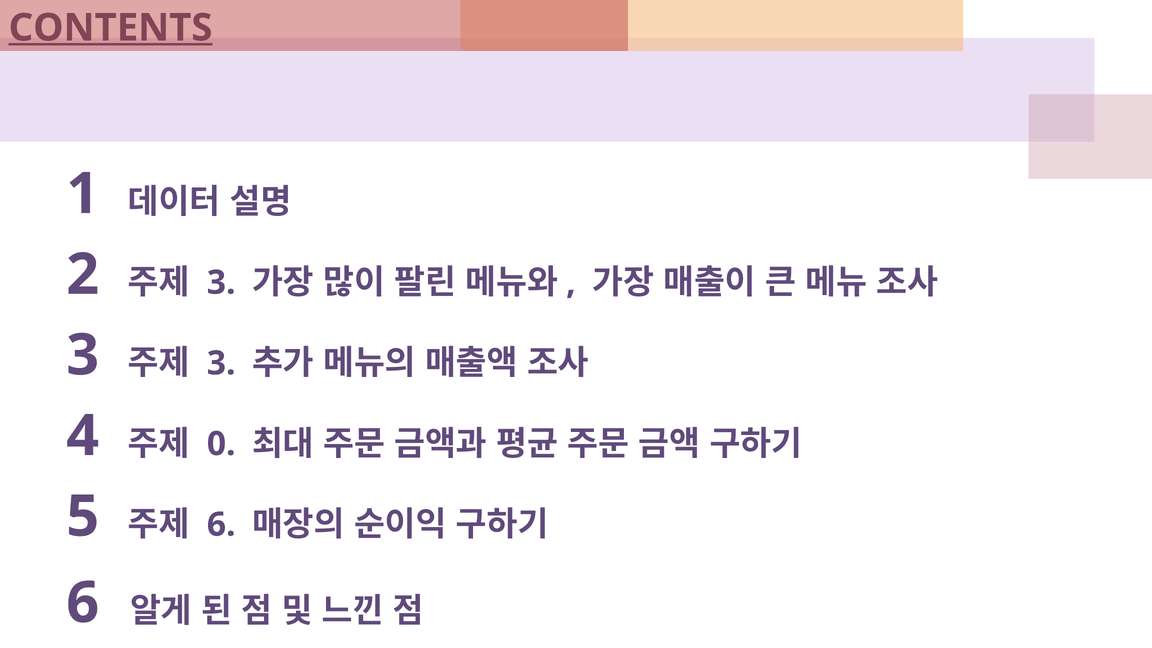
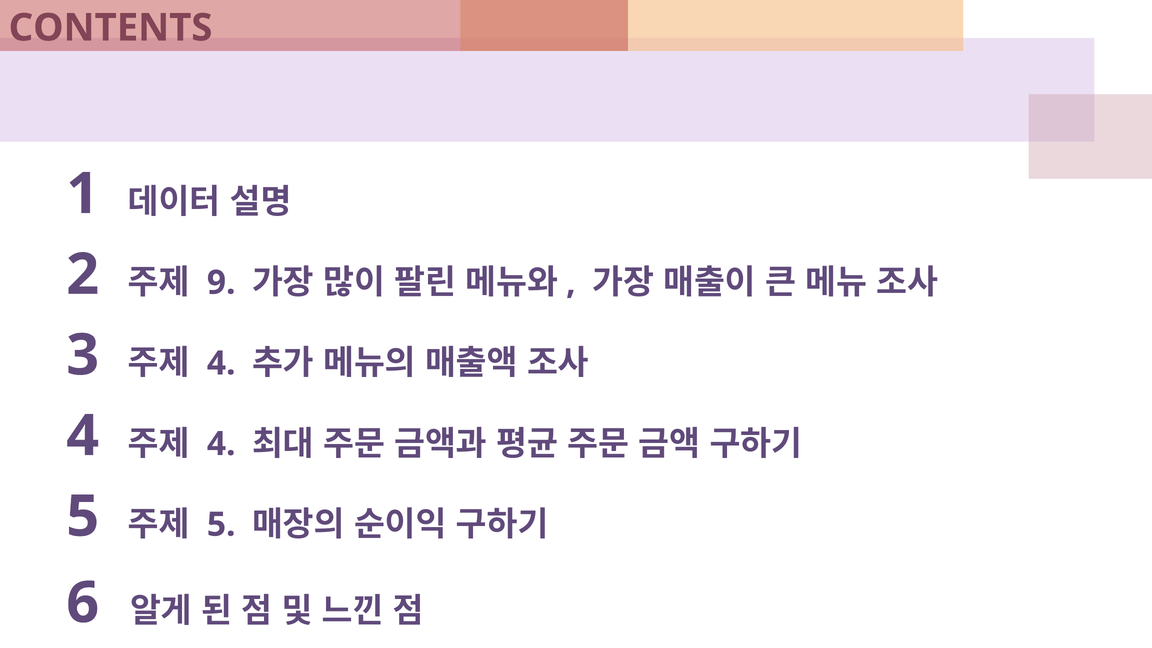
CONTENTS underline: present -> none
3 at (221, 283): 3 -> 9
3 at (221, 363): 3 -> 4
0 at (221, 444): 0 -> 4
6 at (221, 525): 6 -> 5
